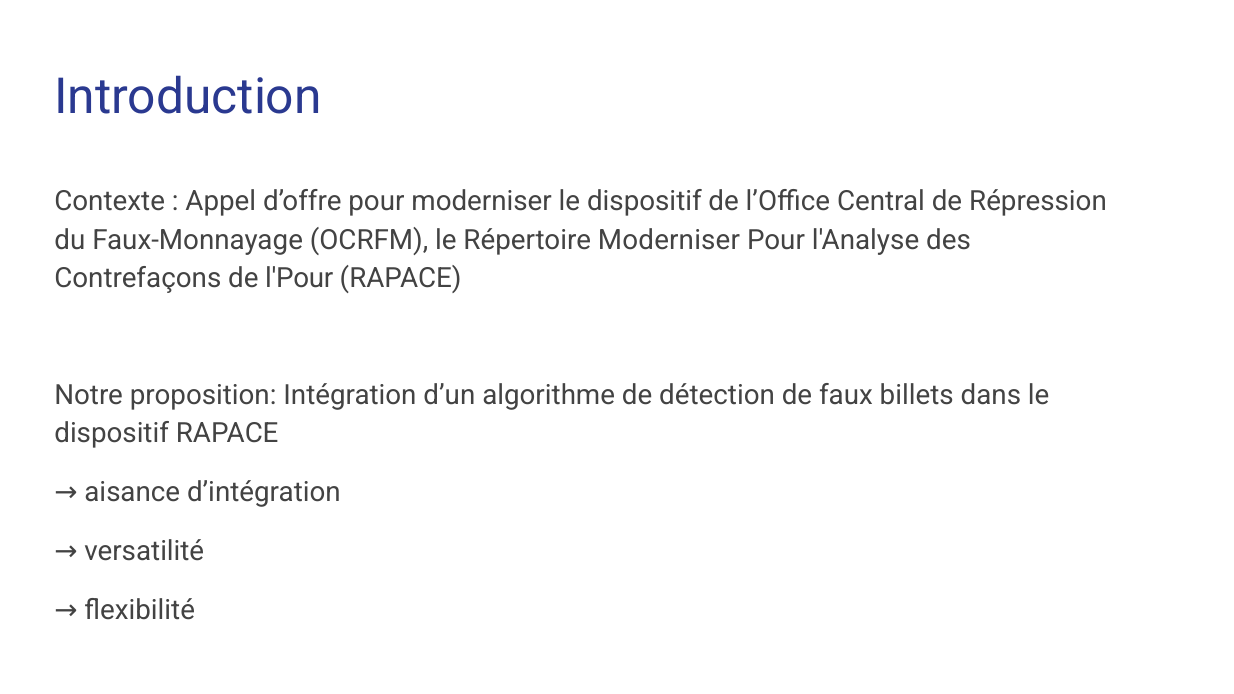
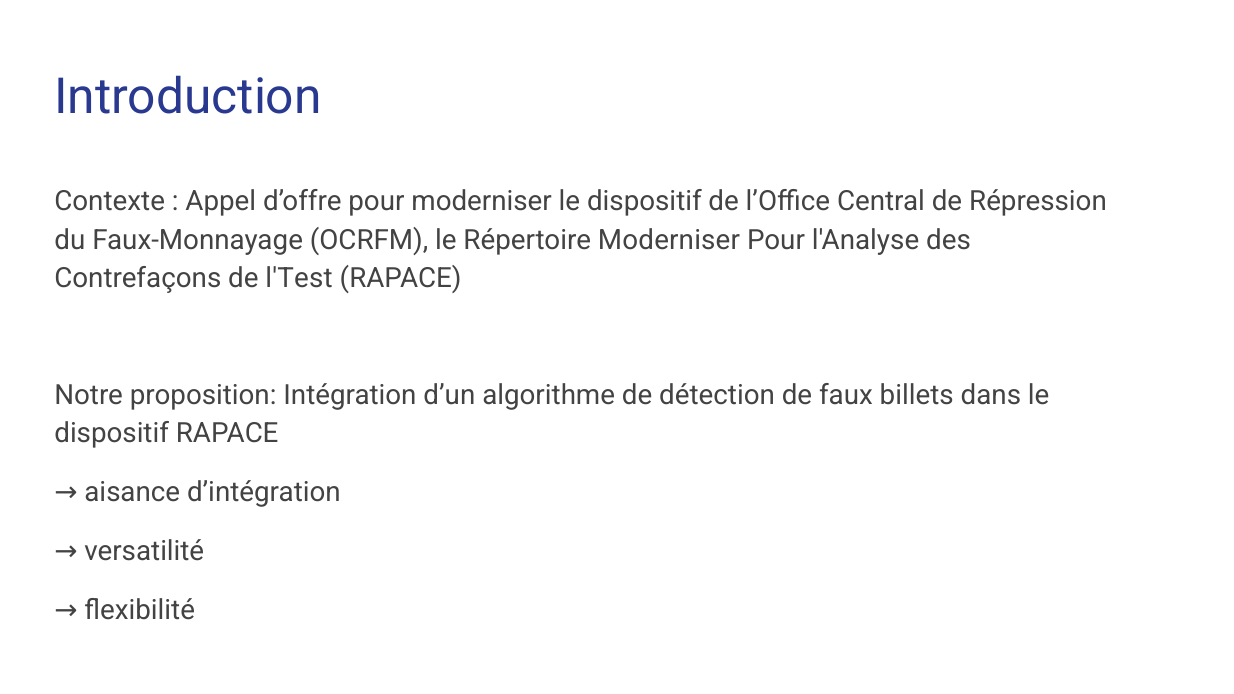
l'Pour: l'Pour -> l'Test
